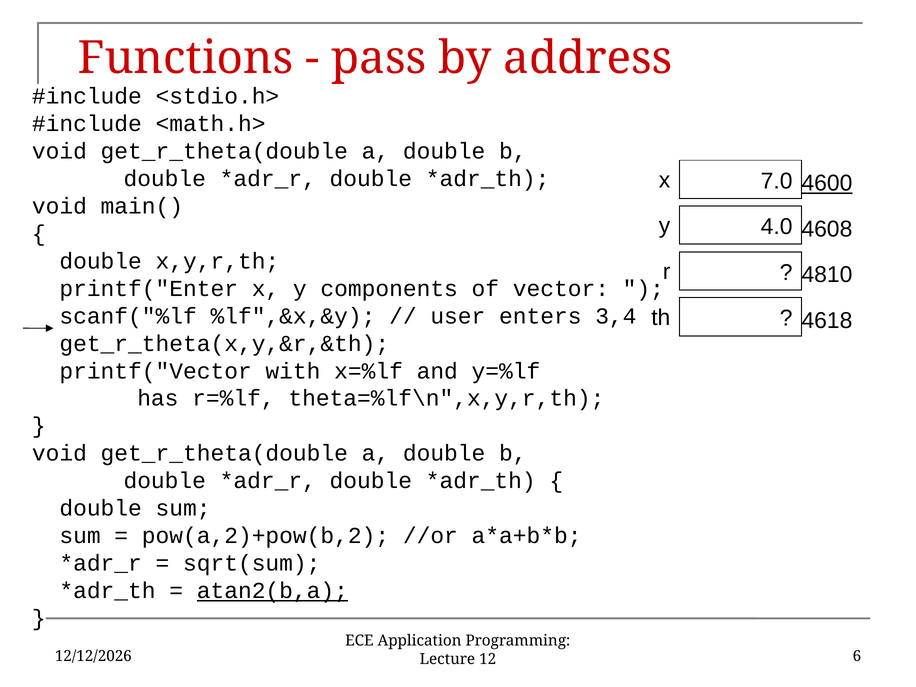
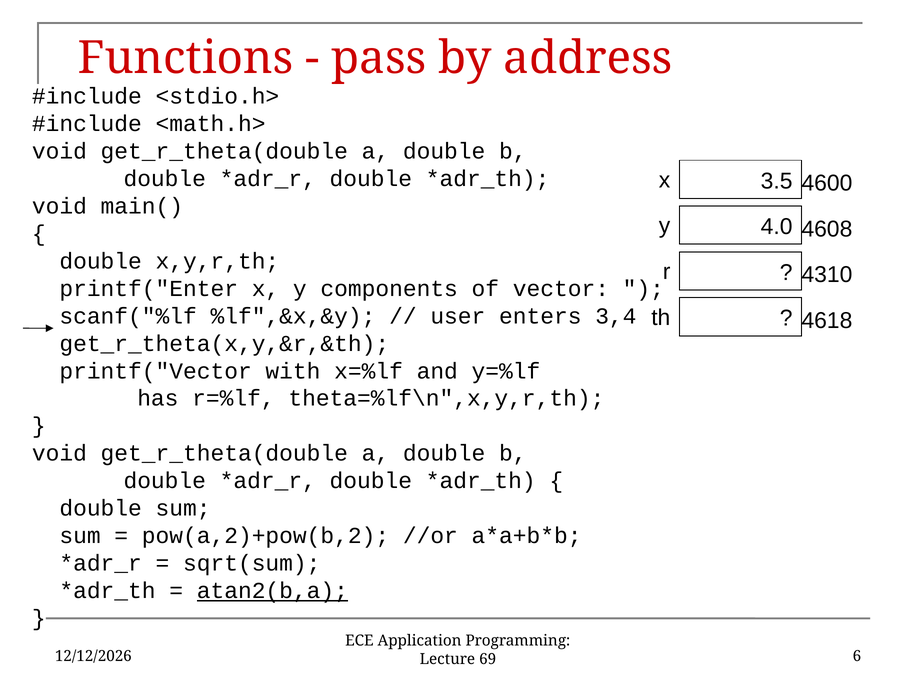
7.0: 7.0 -> 3.5
4600 underline: present -> none
4810: 4810 -> 4310
12: 12 -> 69
